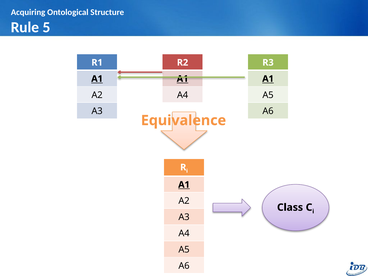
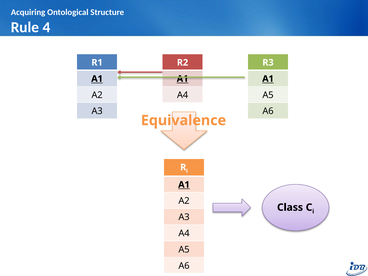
5: 5 -> 4
